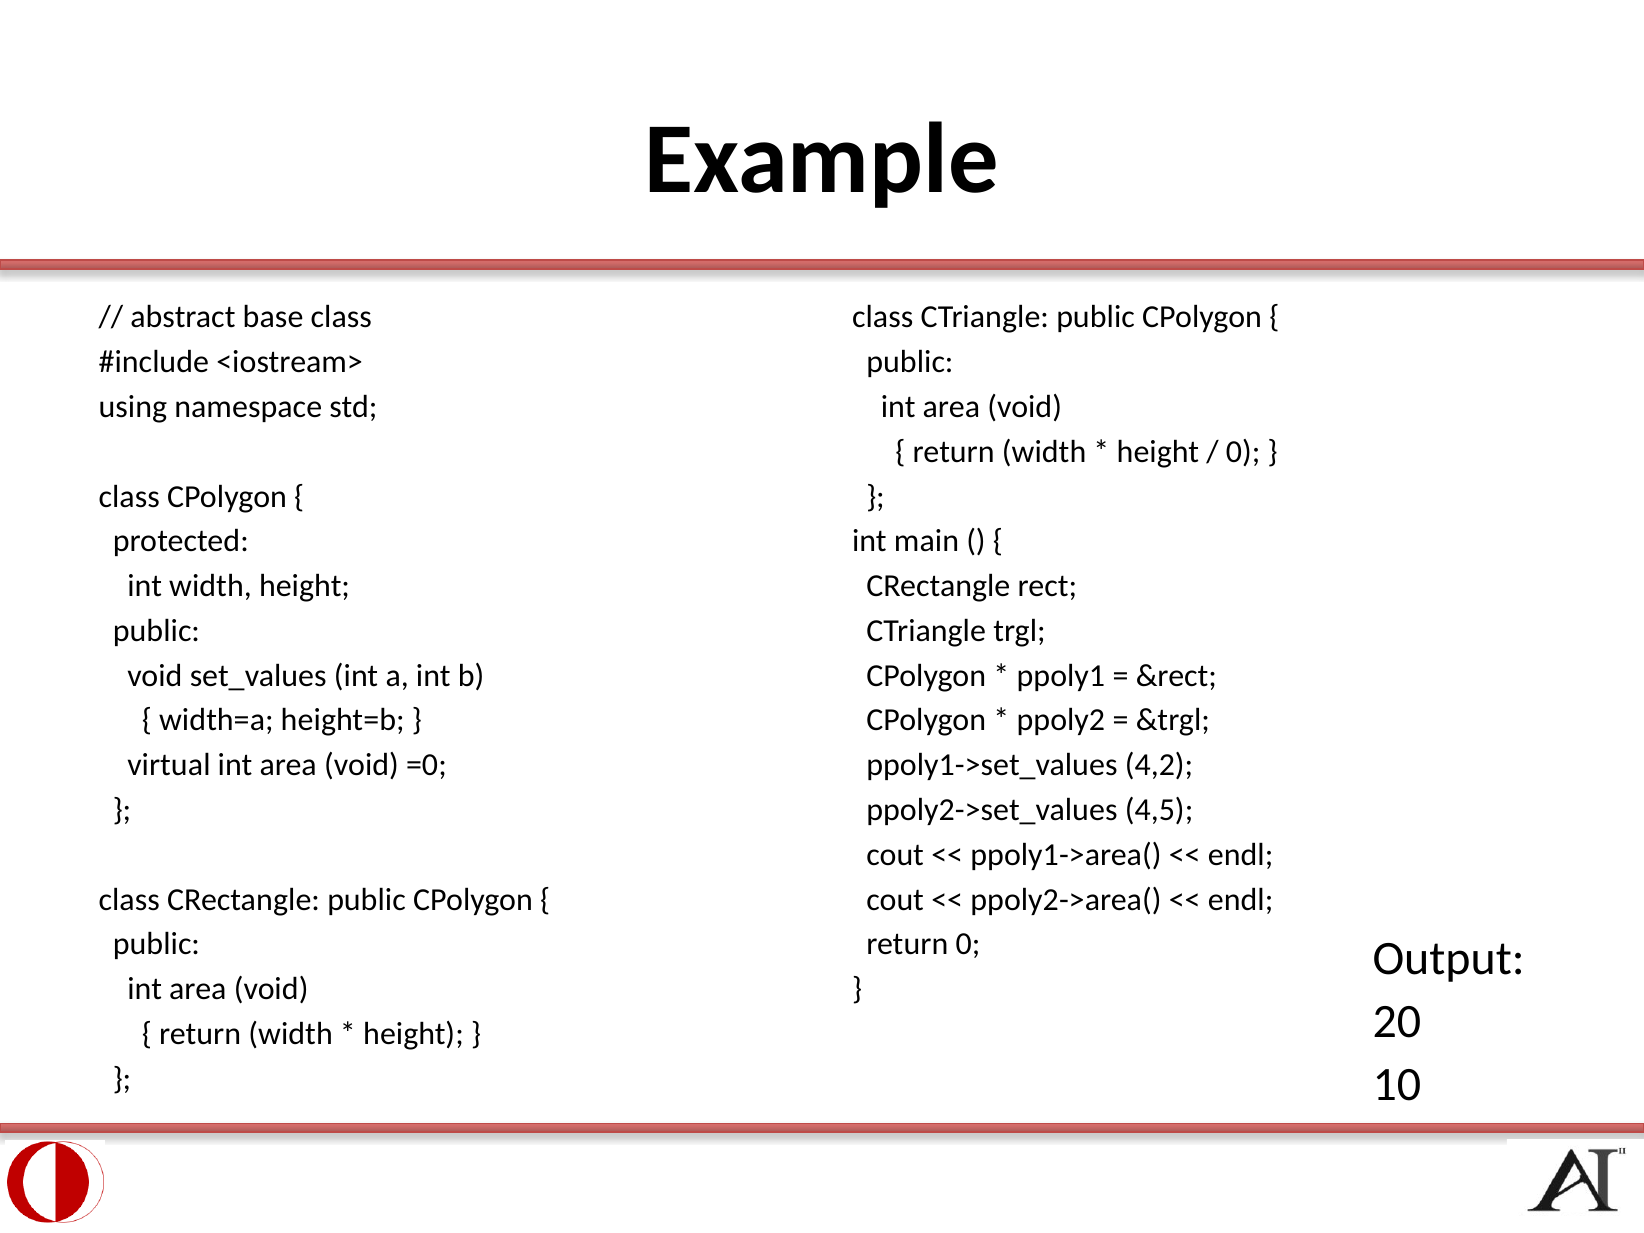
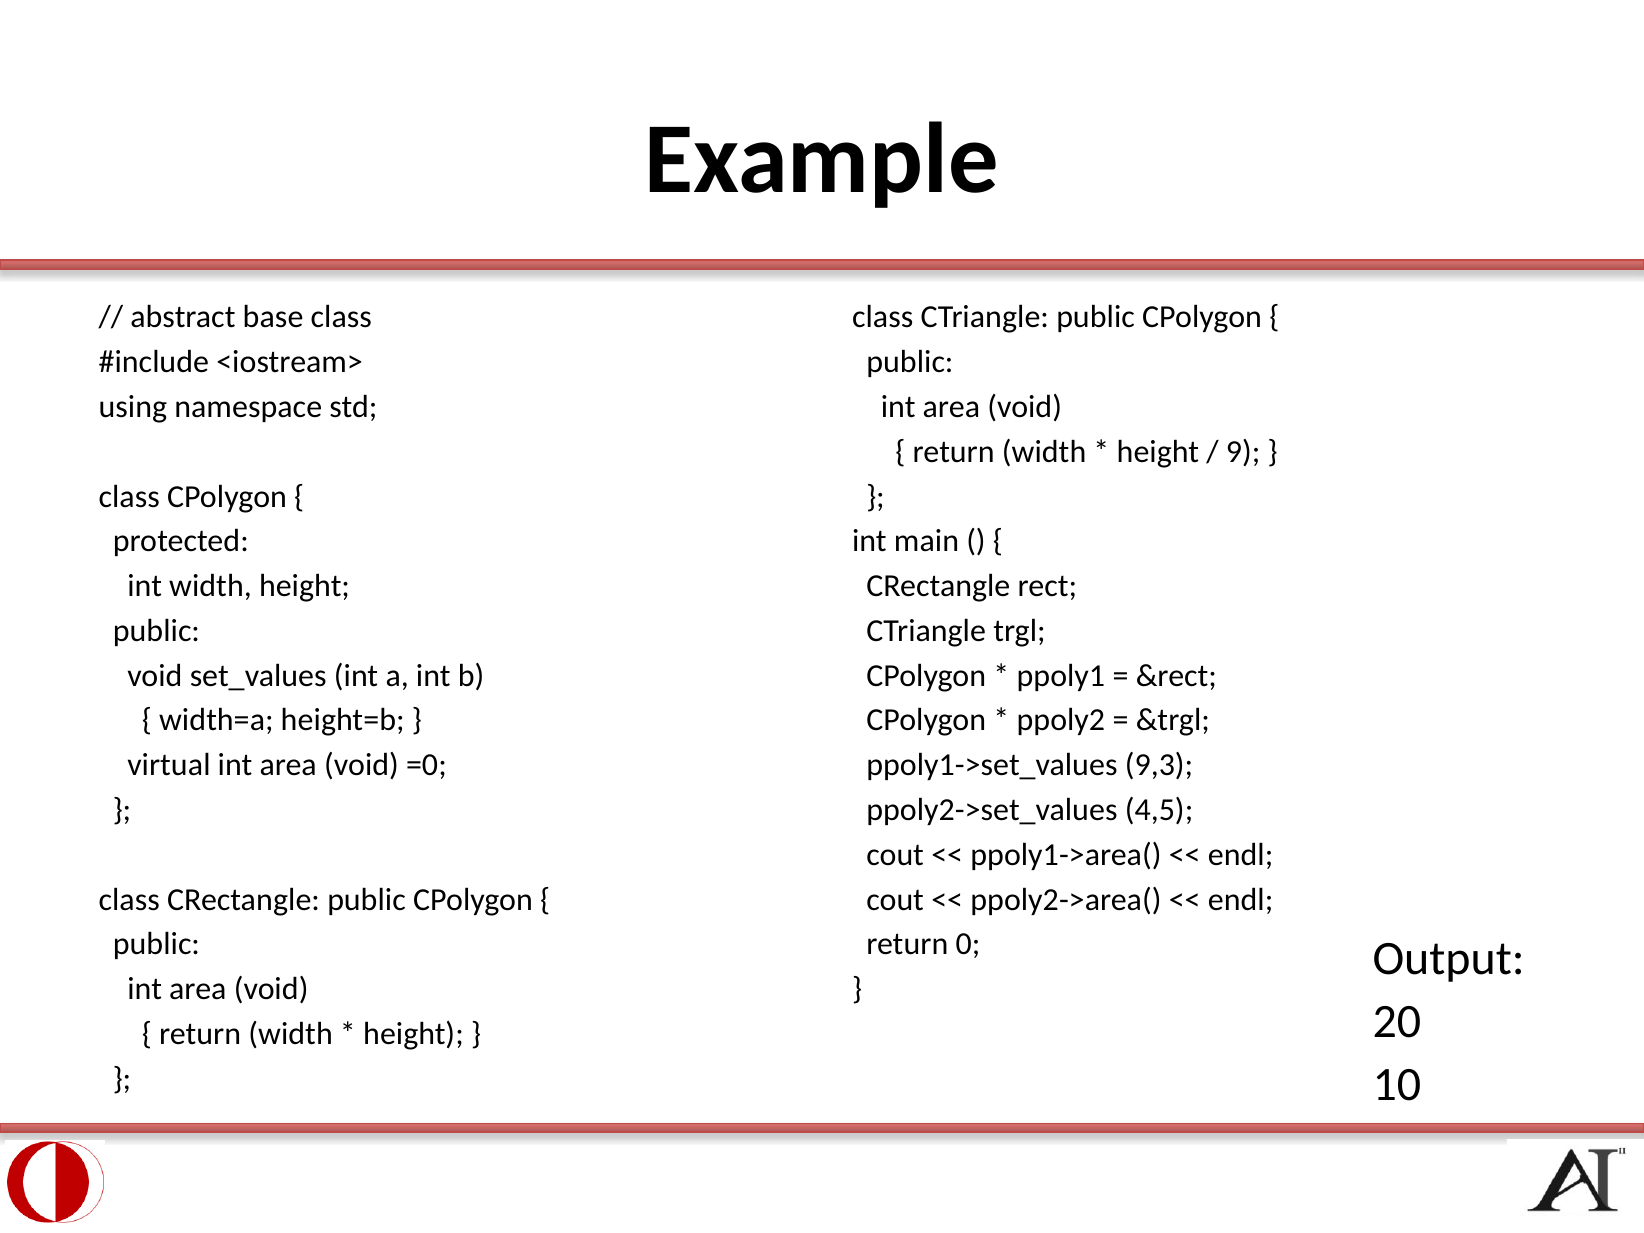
0 at (1243, 452): 0 -> 9
4,2: 4,2 -> 9,3
